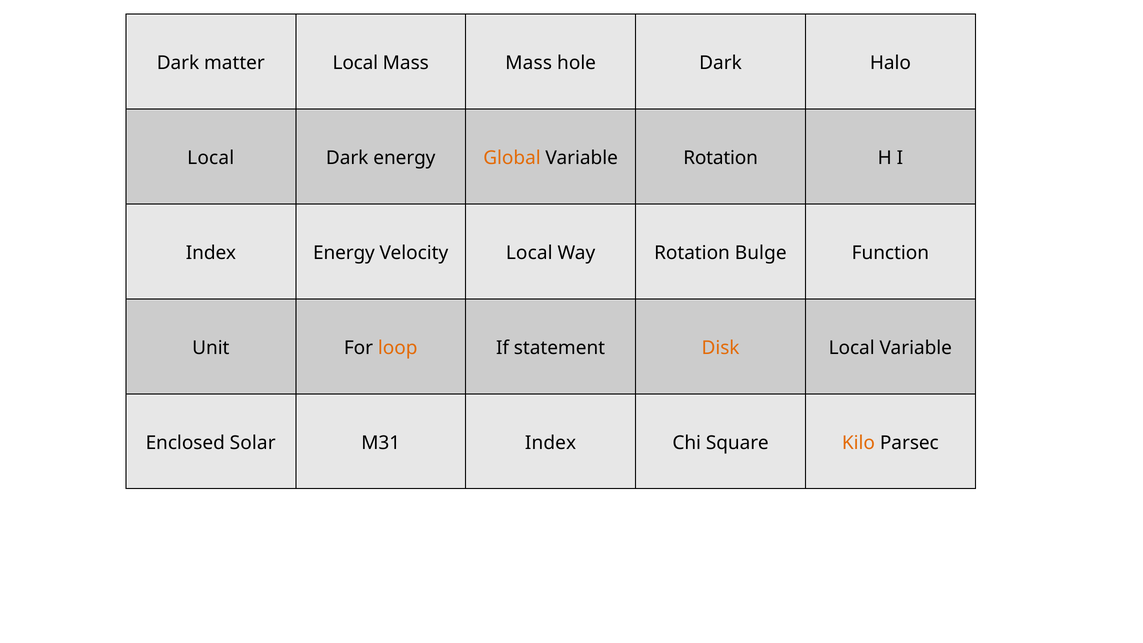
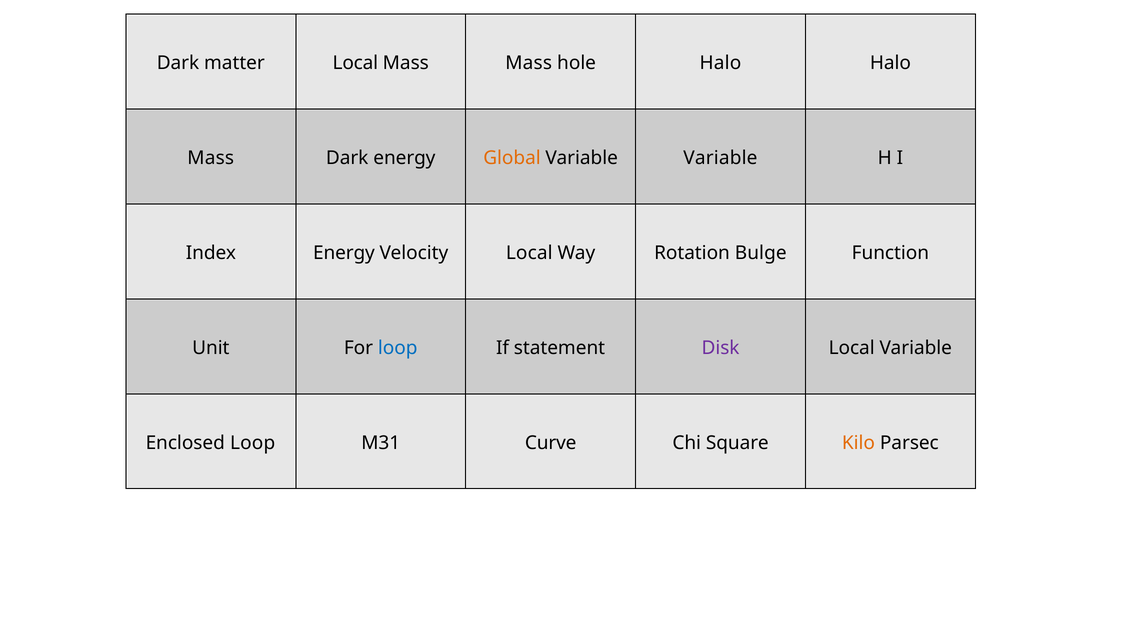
hole Dark: Dark -> Halo
Local at (211, 158): Local -> Mass
Variable Rotation: Rotation -> Variable
loop at (398, 348) colour: orange -> blue
Disk colour: orange -> purple
Enclosed Solar: Solar -> Loop
M31 Index: Index -> Curve
